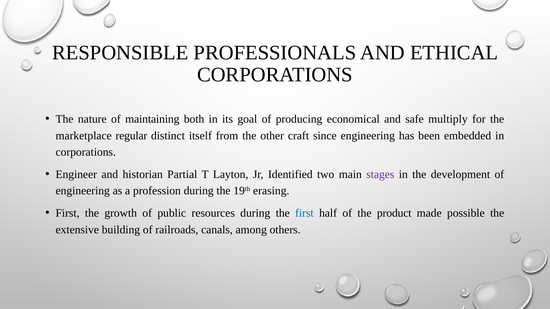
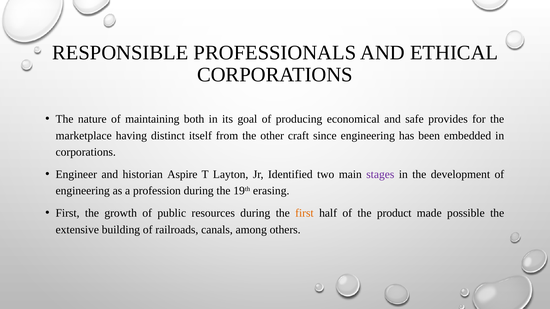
multiply: multiply -> provides
regular: regular -> having
Partial: Partial -> Aspire
first at (304, 213) colour: blue -> orange
